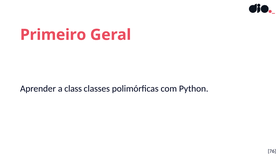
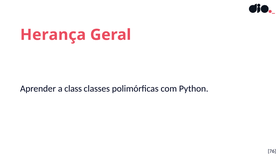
Primeiro: Primeiro -> Herança
